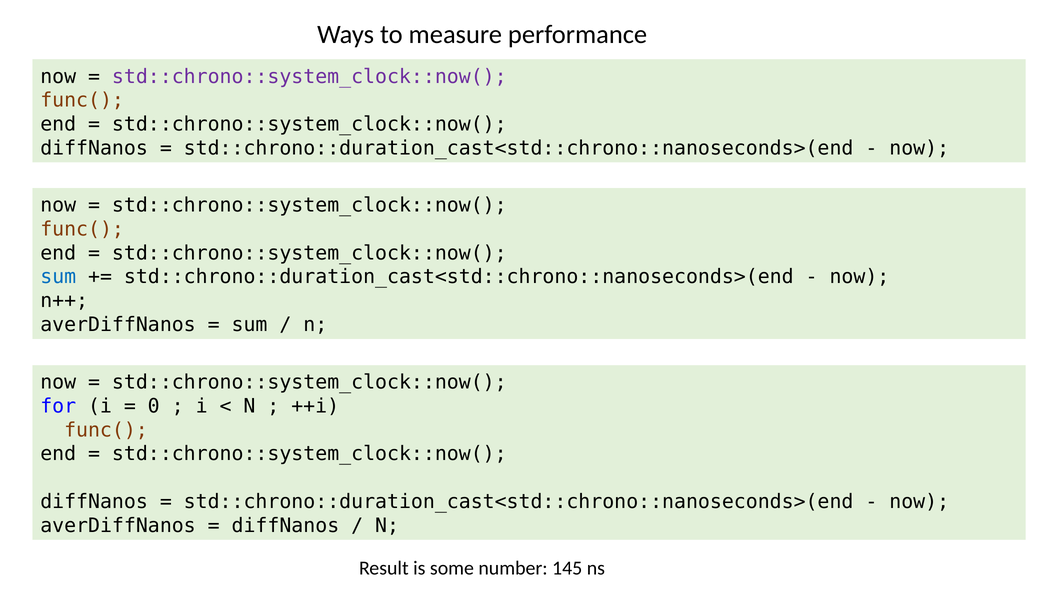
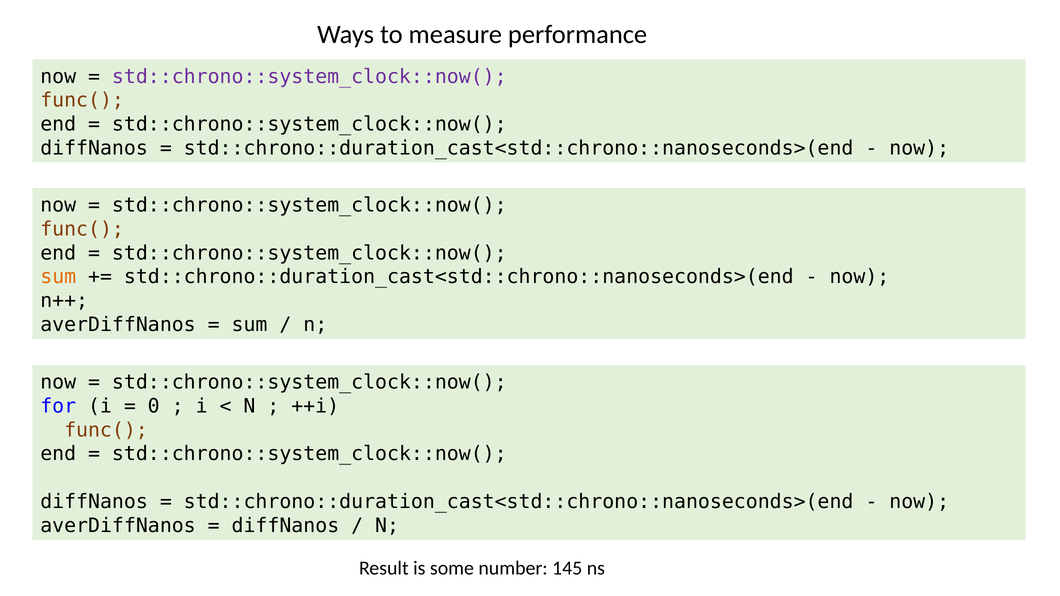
sum at (58, 277) colour: blue -> orange
